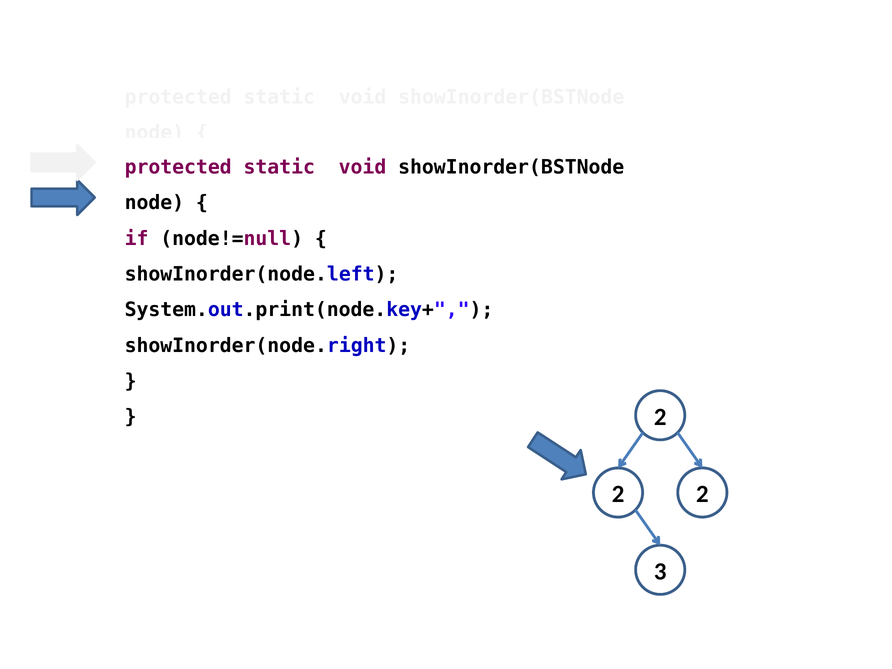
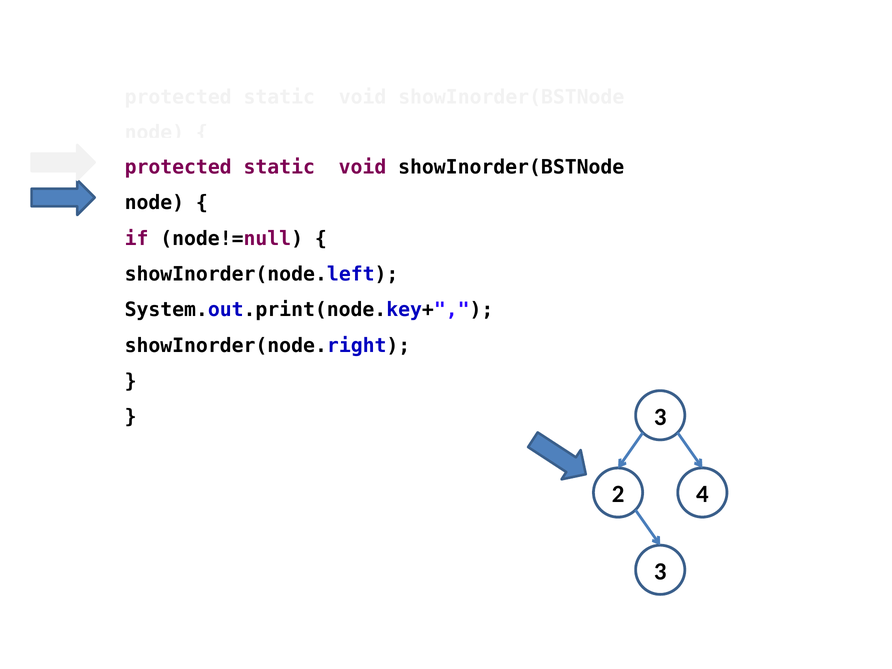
2 at (660, 417): 2 -> 3
2 at (702, 494): 2 -> 4
